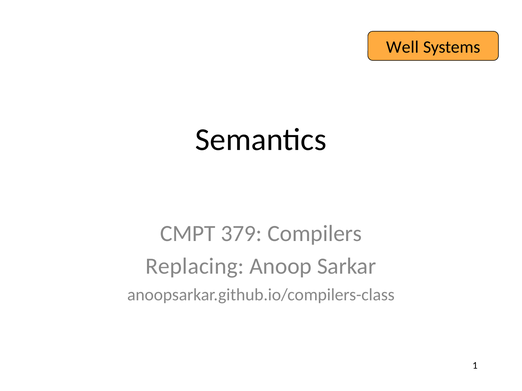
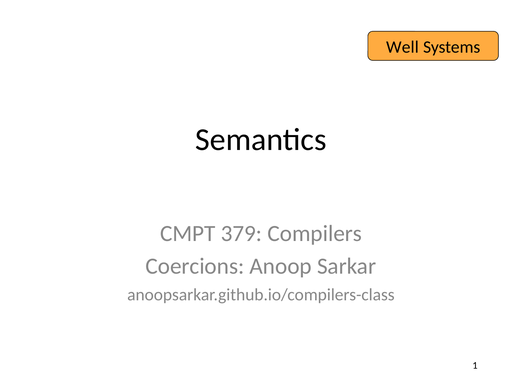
Replacing: Replacing -> Coercions
